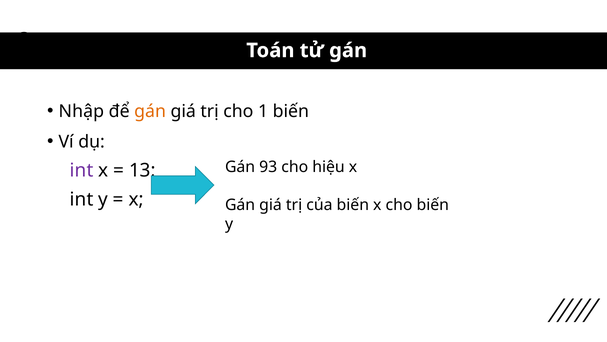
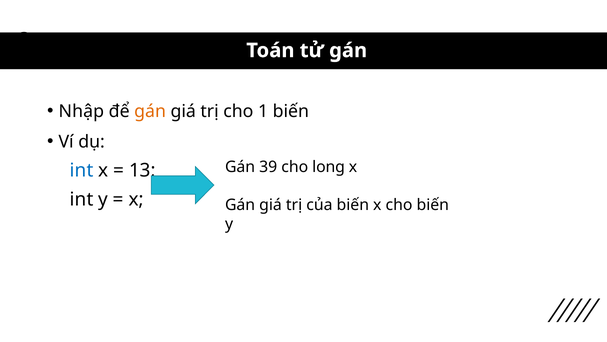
93: 93 -> 39
hiệu: hiệu -> long
int at (82, 170) colour: purple -> blue
